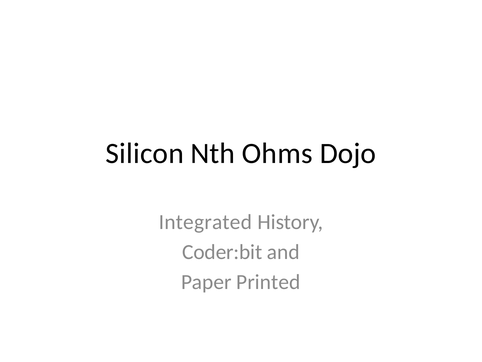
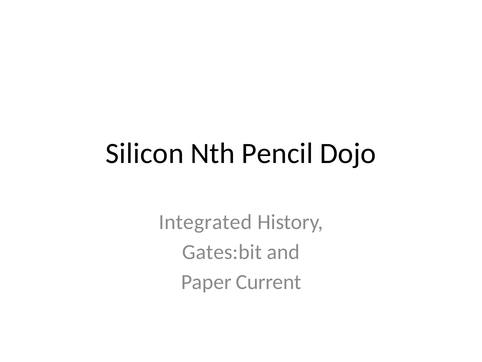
Ohms: Ohms -> Pencil
Coder:bit: Coder:bit -> Gates:bit
Printed: Printed -> Current
